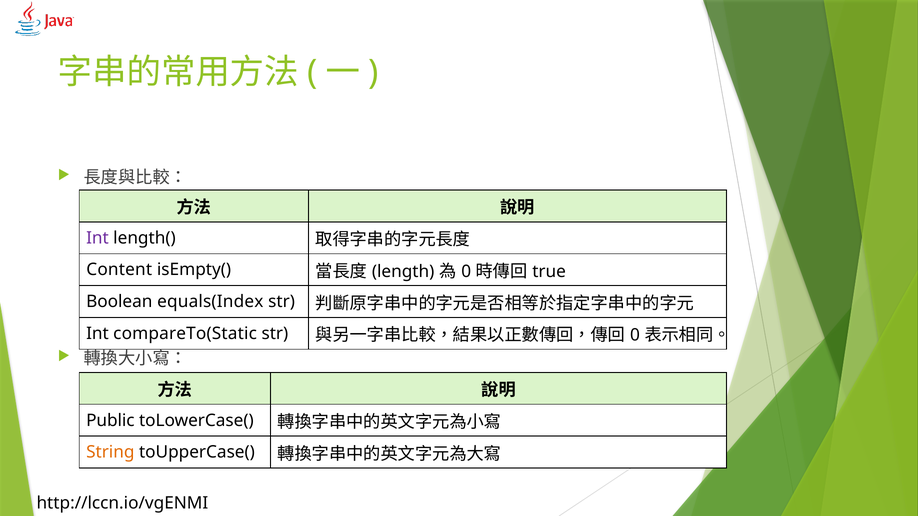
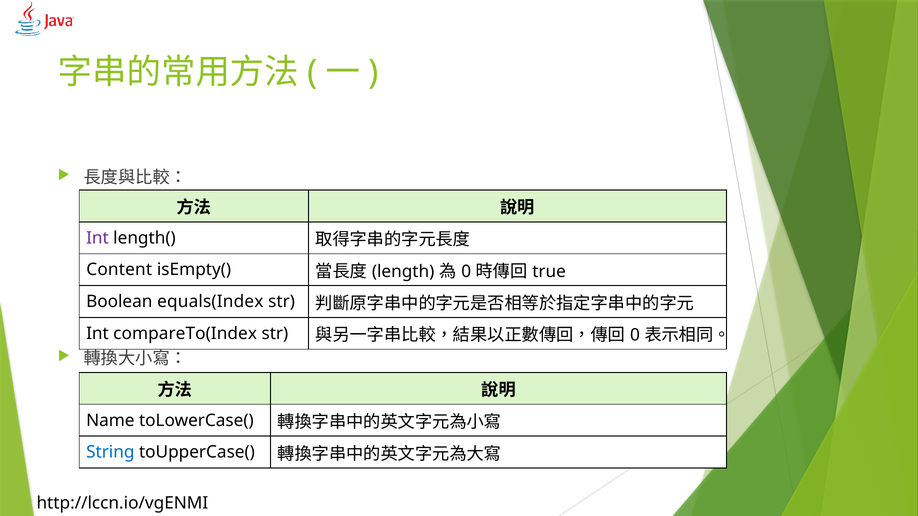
compareTo(Static: compareTo(Static -> compareTo(Index
Public: Public -> Name
String colour: orange -> blue
